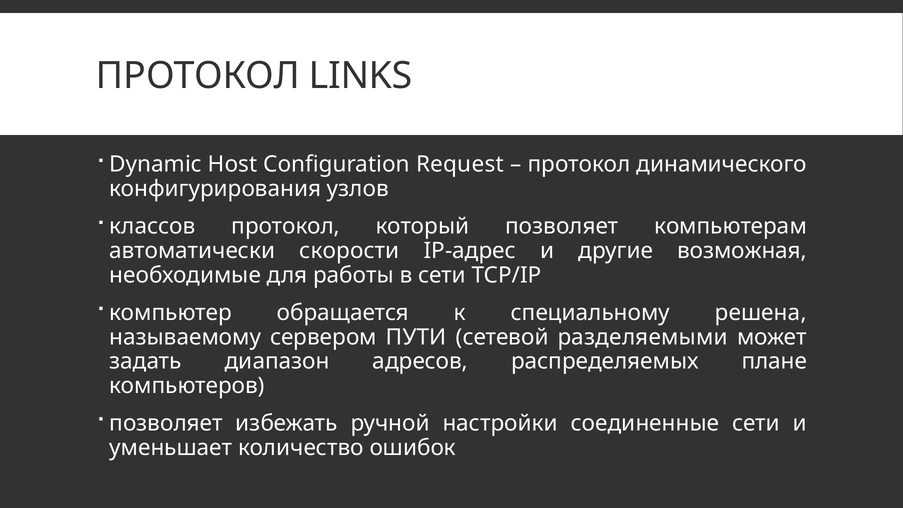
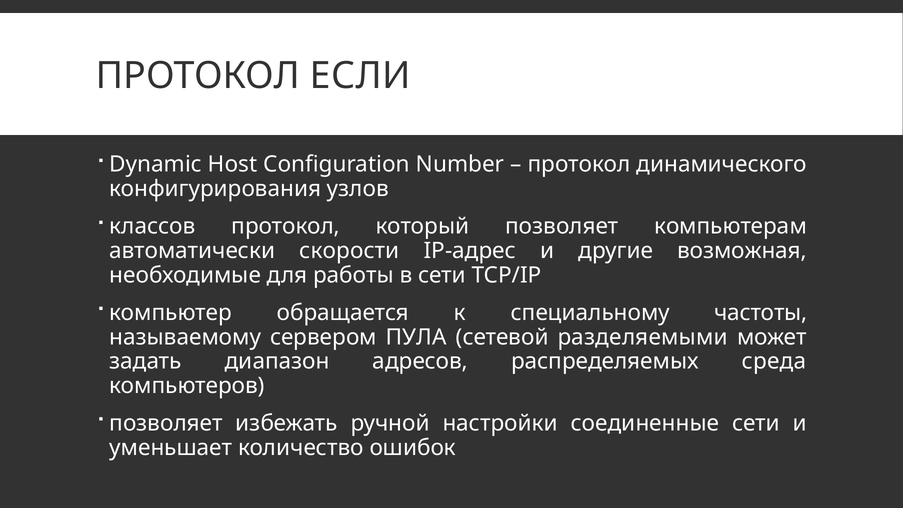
LINKS: LINKS -> ЕСЛИ
Request: Request -> Number
решена: решена -> частоты
ПУТИ: ПУТИ -> ПУЛА
плане: плане -> среда
